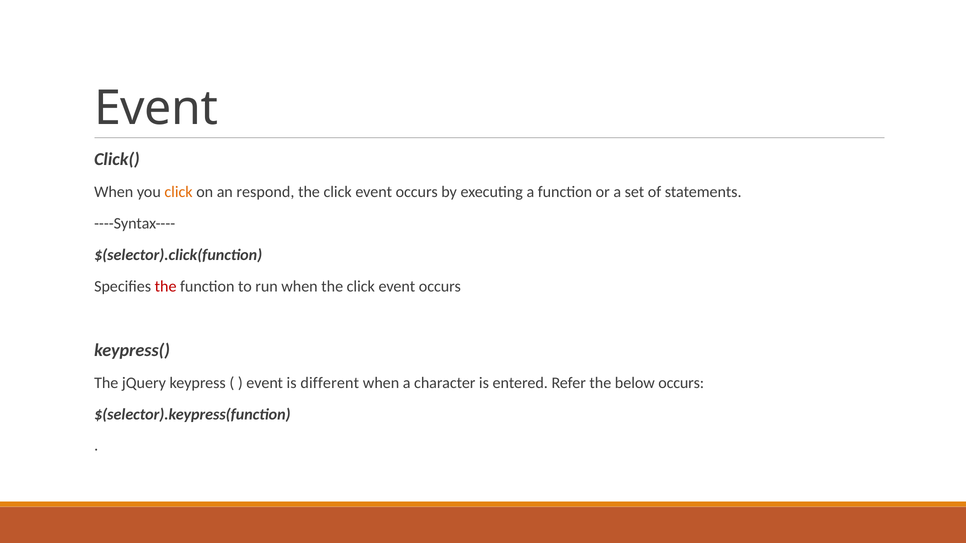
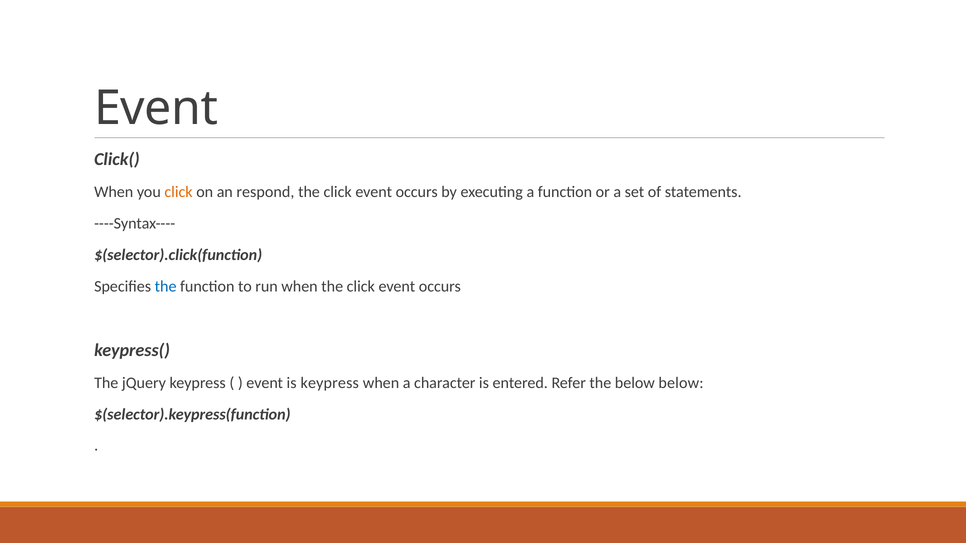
the at (166, 286) colour: red -> blue
is different: different -> keypress
below occurs: occurs -> below
